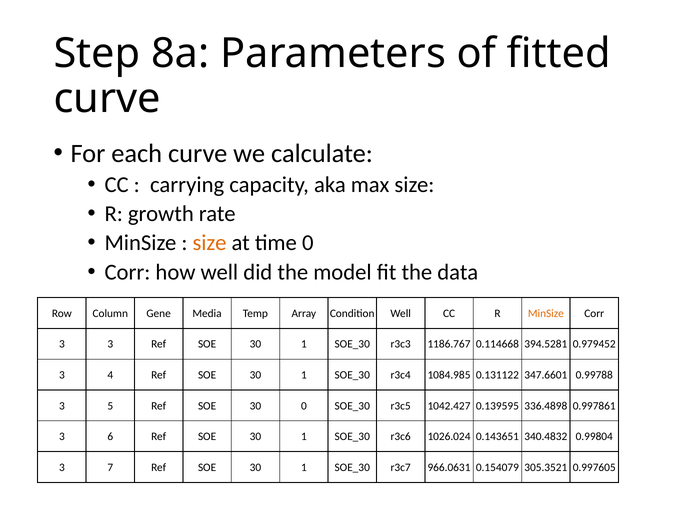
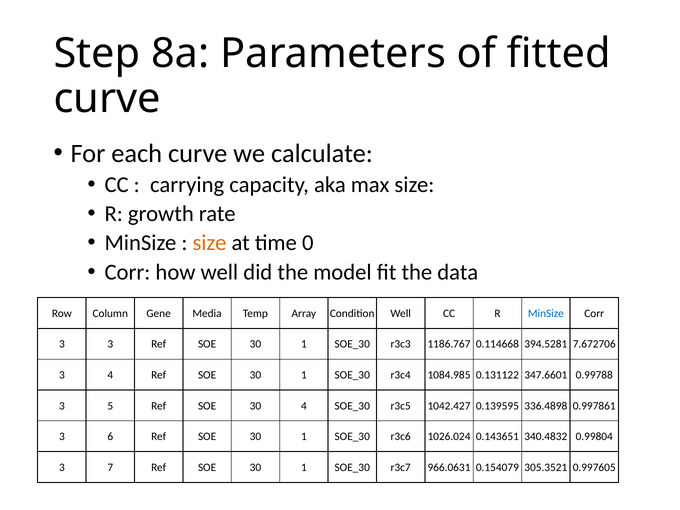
MinSize at (546, 313) colour: orange -> blue
0.979452: 0.979452 -> 7.672706
30 0: 0 -> 4
